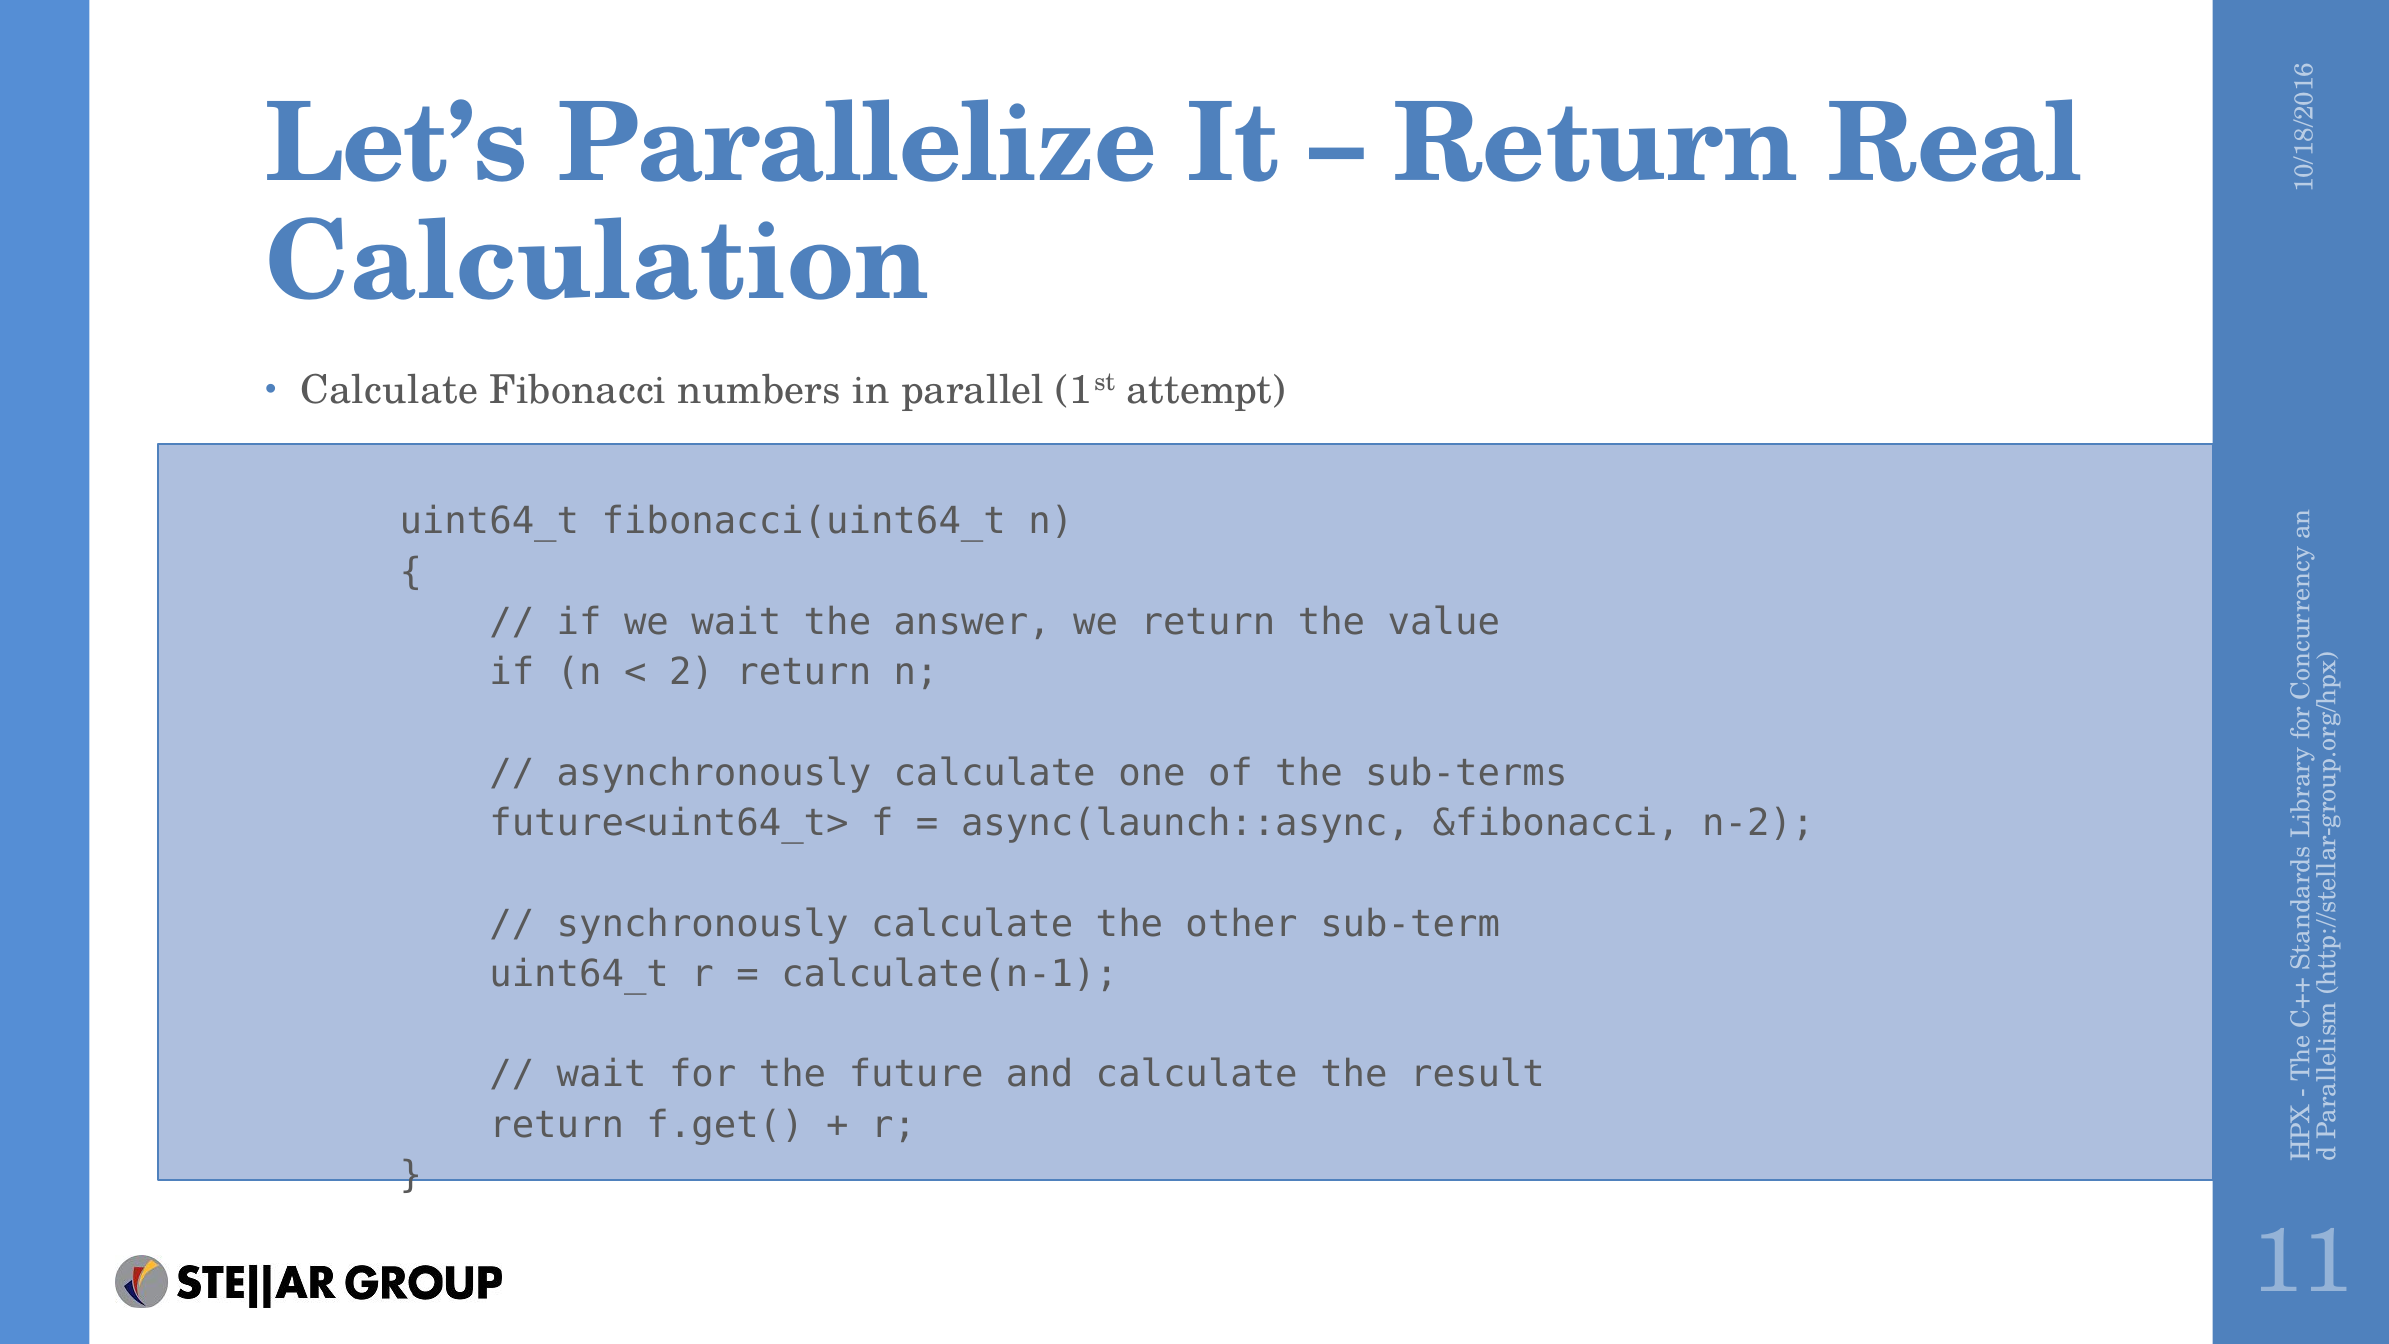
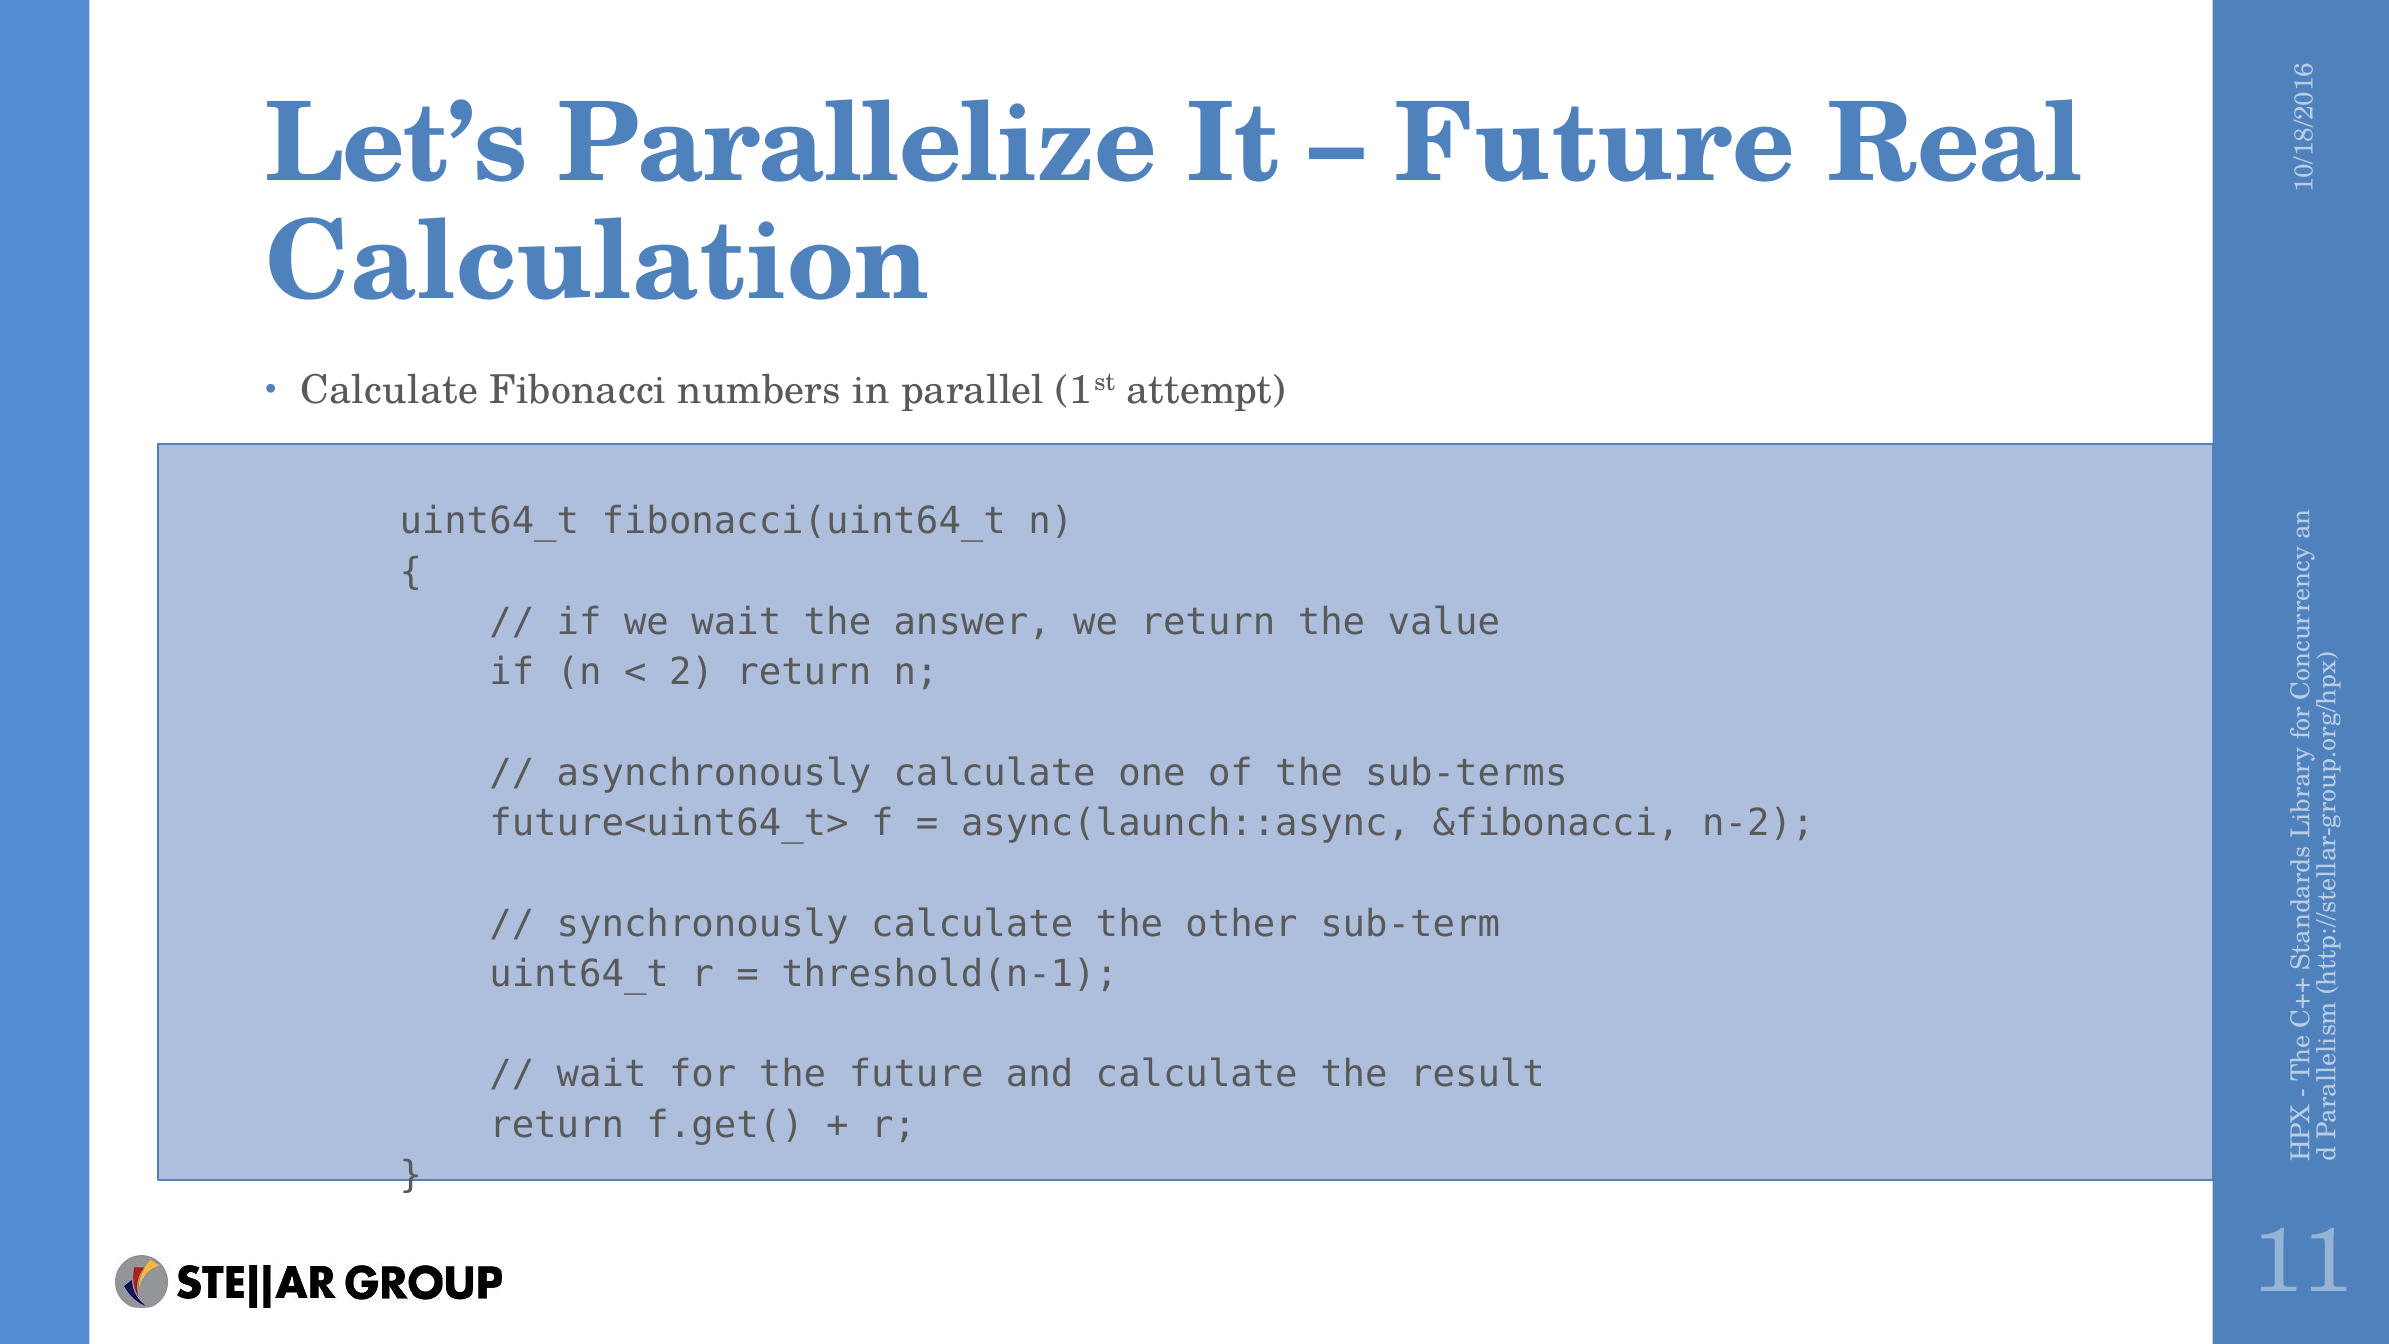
Return at (1596, 144): Return -> Future
calculate(n-1: calculate(n-1 -> threshold(n-1
